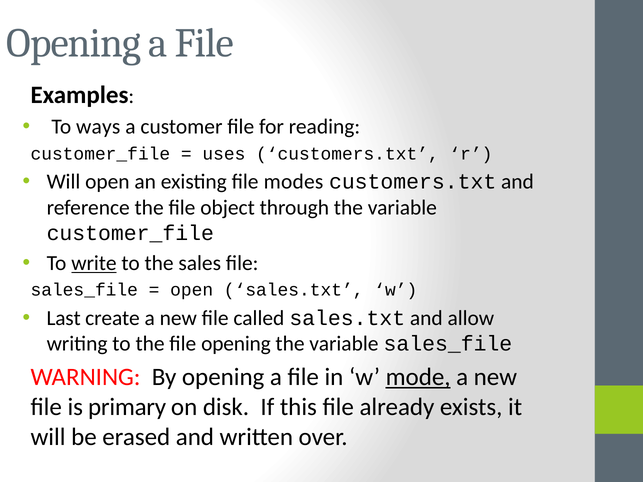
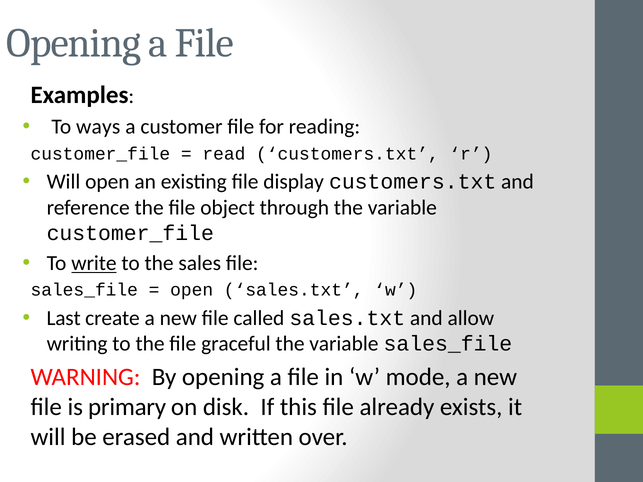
uses: uses -> read
modes: modes -> display
file opening: opening -> graceful
mode underline: present -> none
